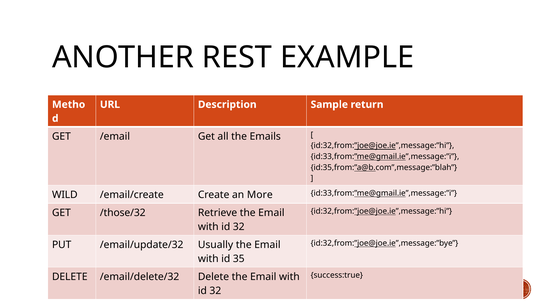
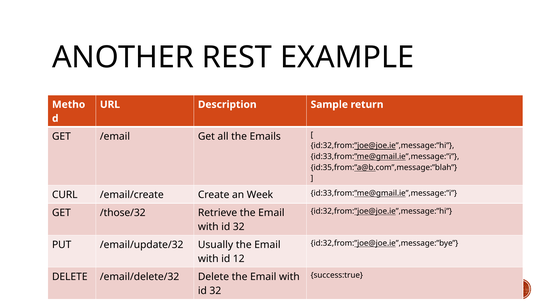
WILD: WILD -> CURL
More: More -> Week
35: 35 -> 12
